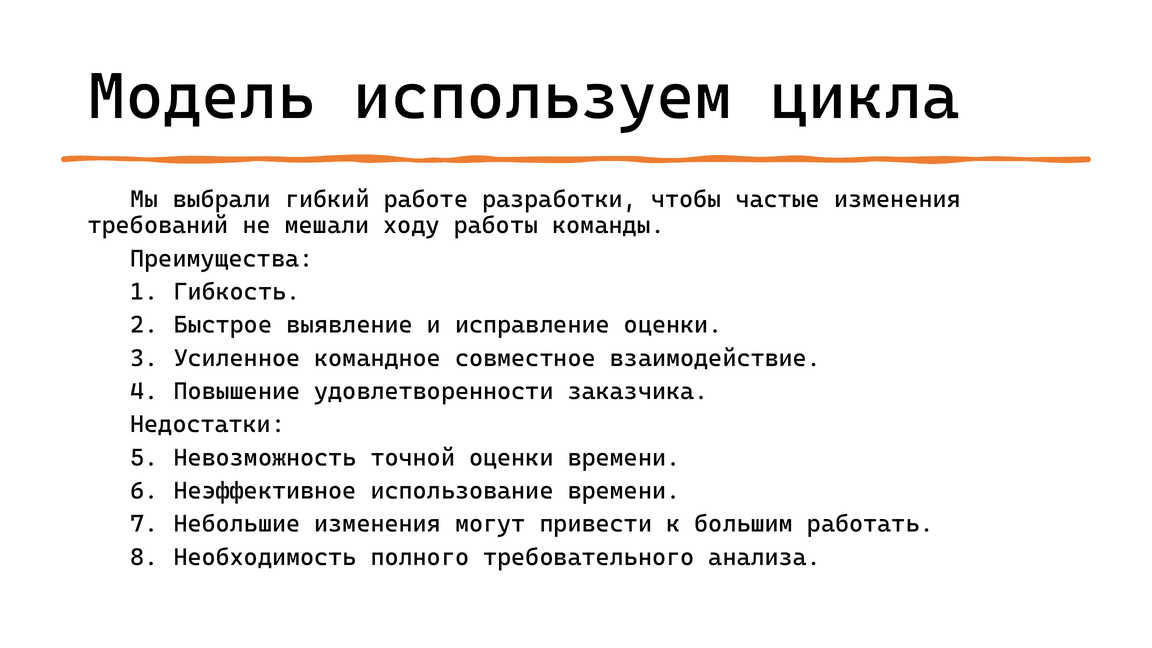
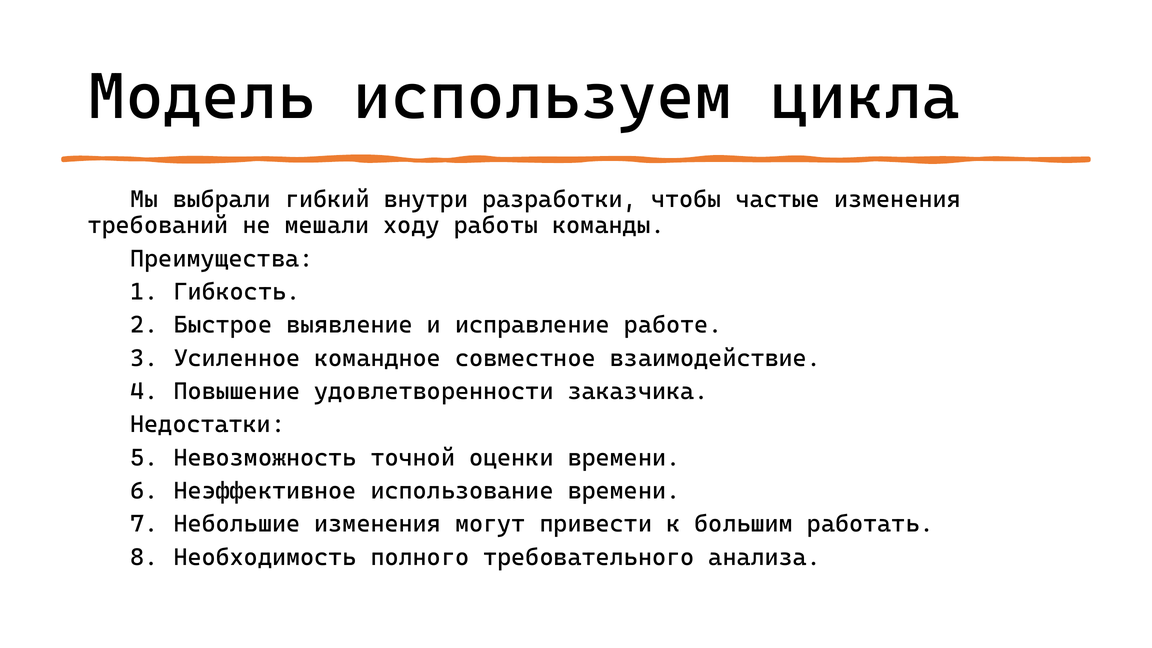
работе: работе -> внутри
исправление оценки: оценки -> работе
